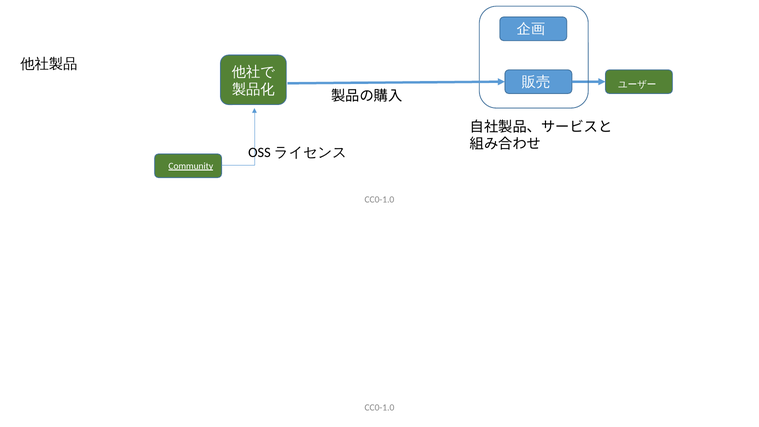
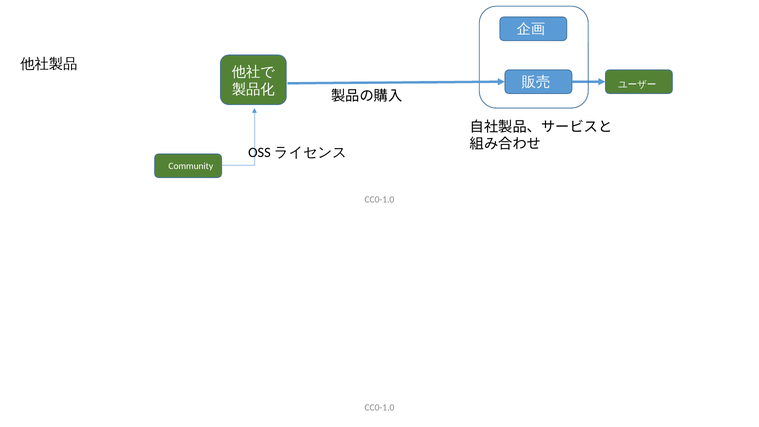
Community underline: present -> none
